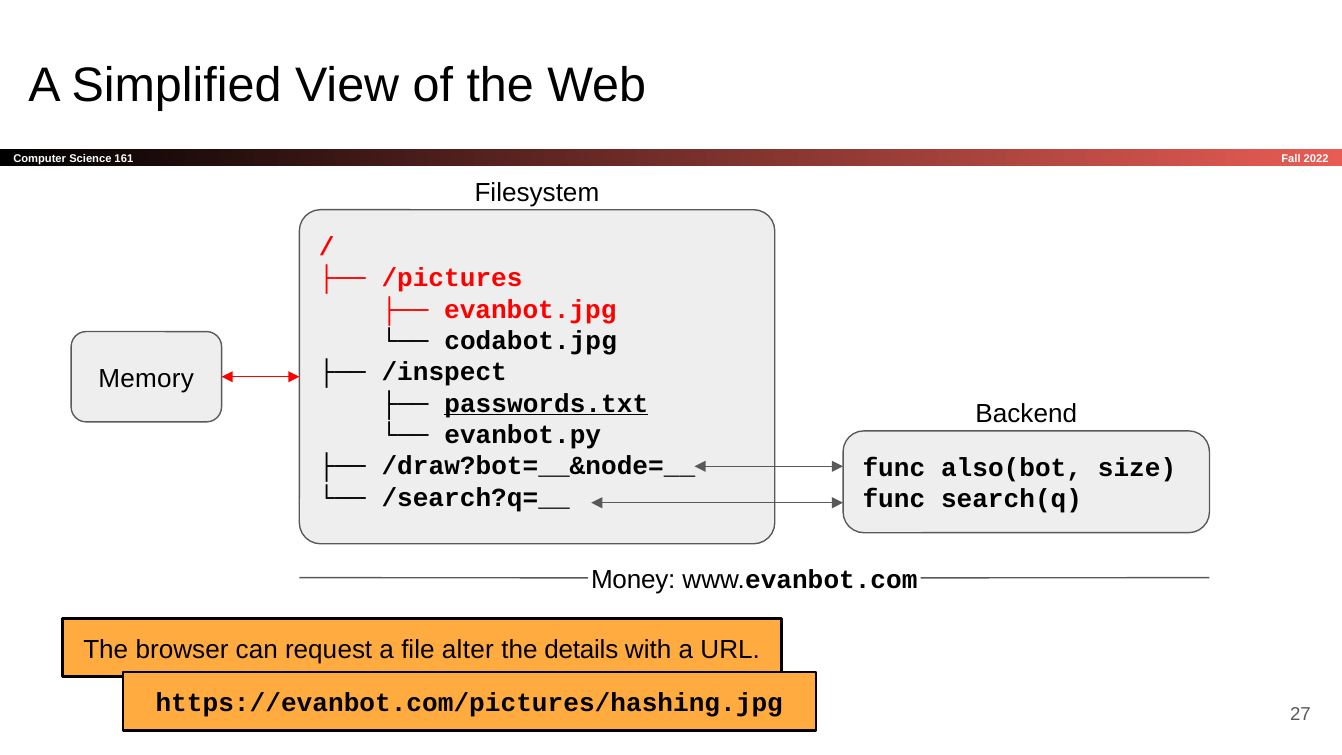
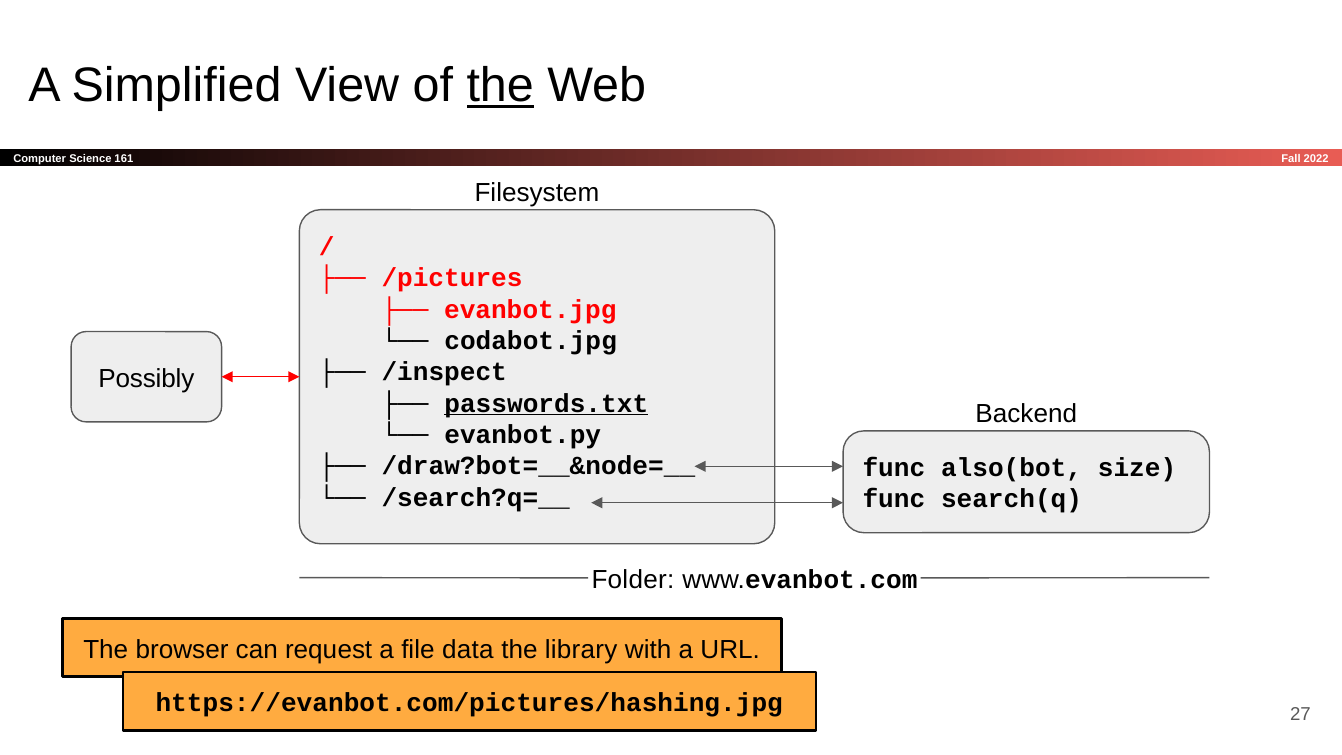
the at (500, 86) underline: none -> present
Memory: Memory -> Possibly
Money: Money -> Folder
alter: alter -> data
details: details -> library
